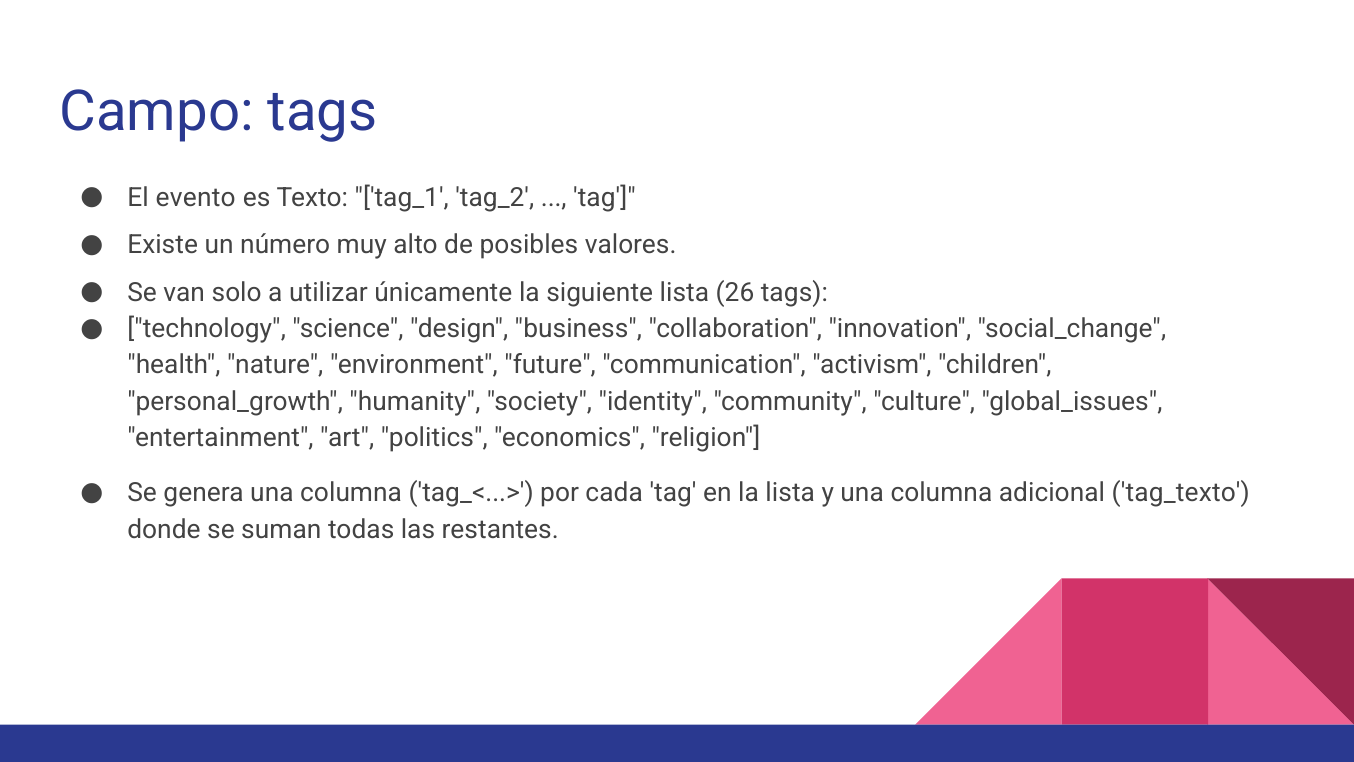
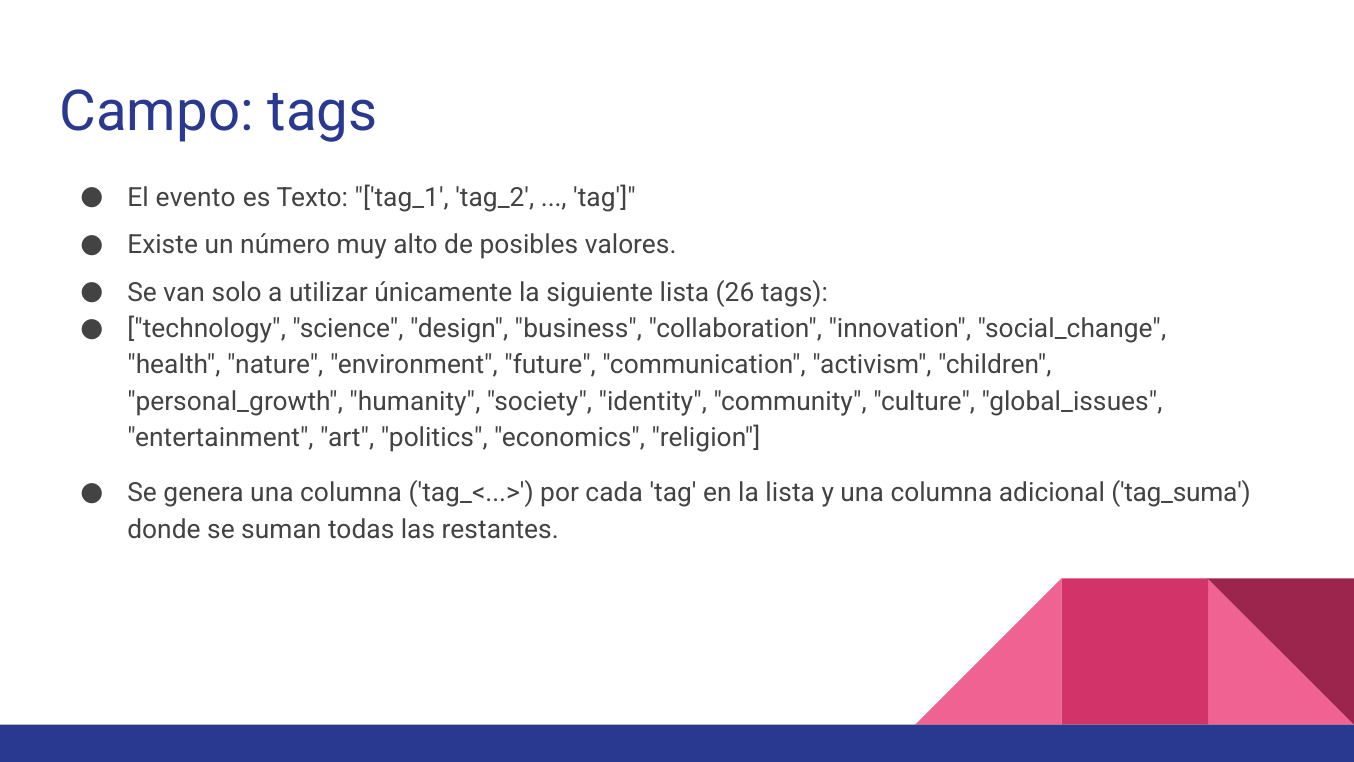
tag_texto: tag_texto -> tag_suma
